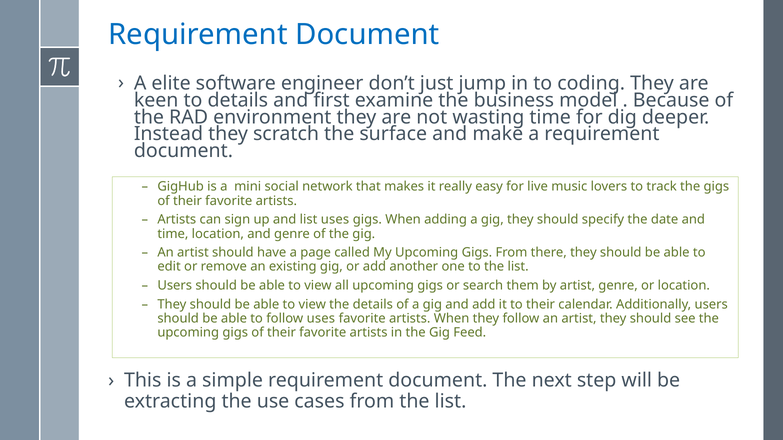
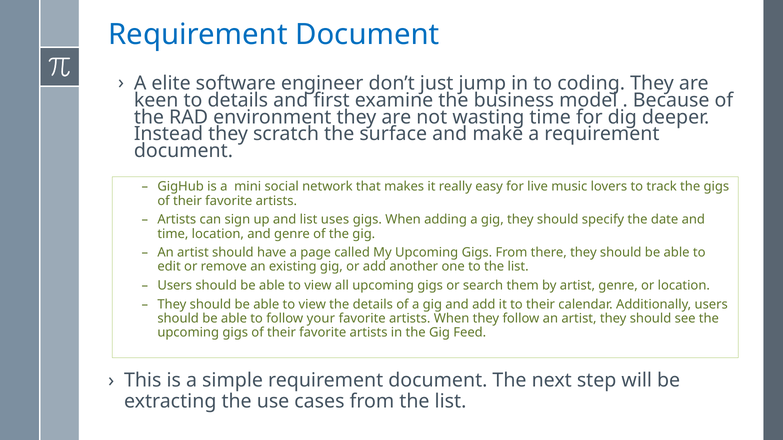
follow uses: uses -> your
